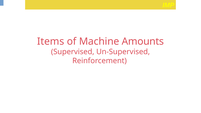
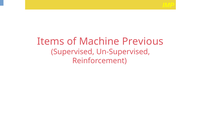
Amounts: Amounts -> Previous
